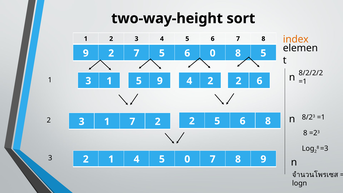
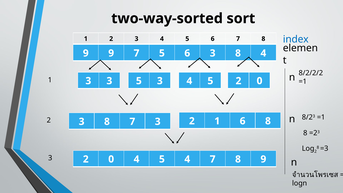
two-way-height: two-way-height -> two-way-sorted
index colour: orange -> blue
2 at (111, 53): 2 -> 9
6 0: 0 -> 3
8 5: 5 -> 4
1 at (109, 81): 1 -> 3
5 9: 9 -> 3
2 at (210, 81): 2 -> 5
6 at (260, 81): 6 -> 0
1 at (107, 122): 1 -> 8
7 2: 2 -> 3
2 5: 5 -> 1
1 at (111, 159): 1 -> 0
5 0: 0 -> 4
